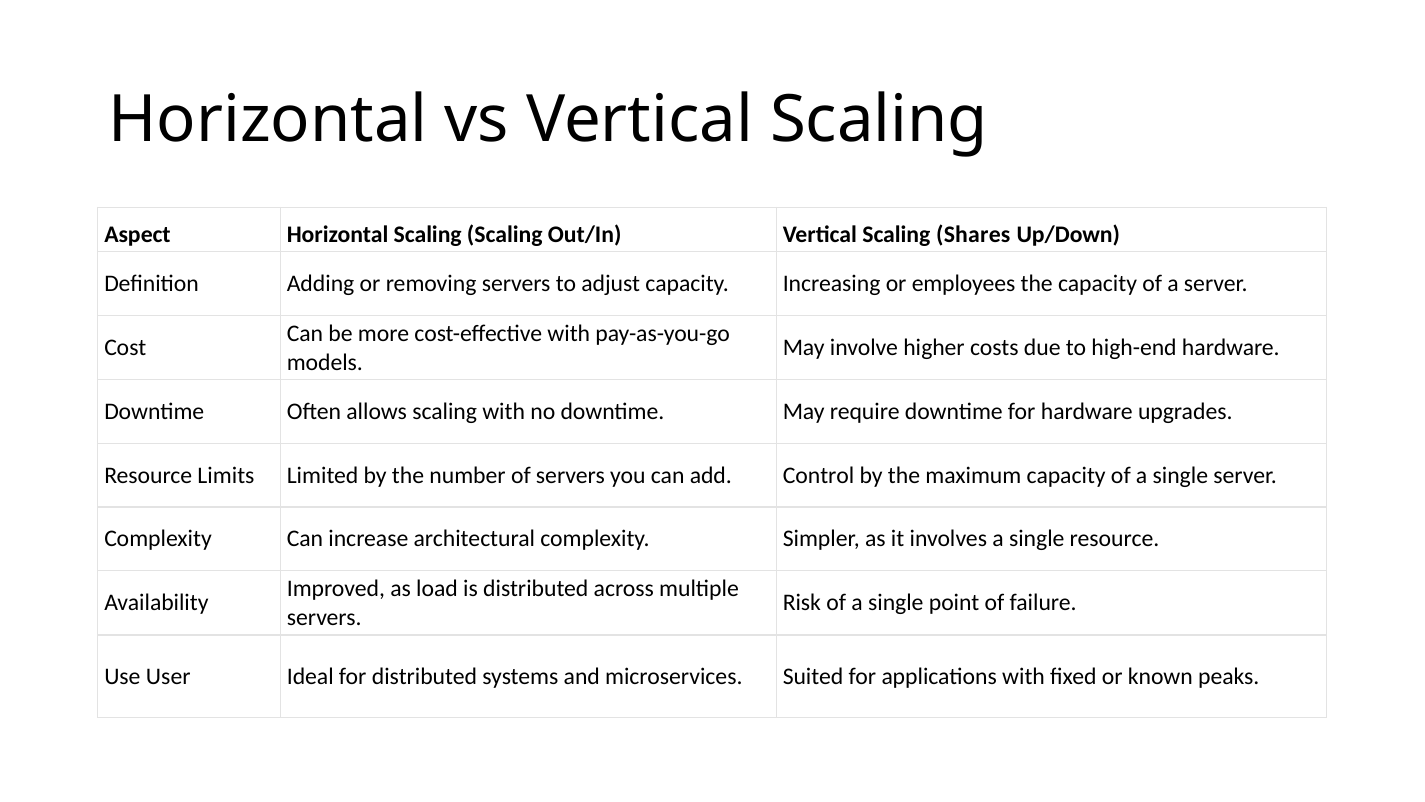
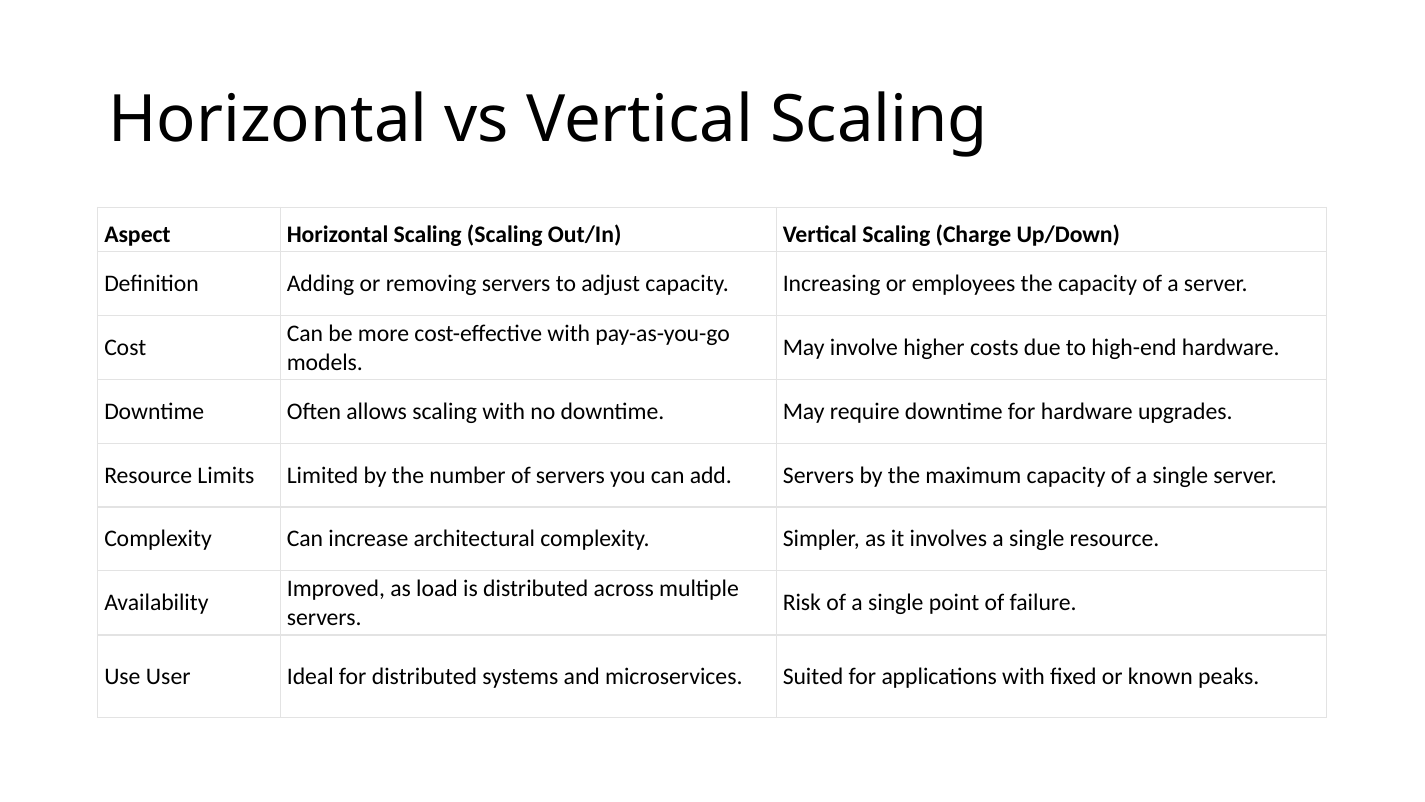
Shares: Shares -> Charge
add Control: Control -> Servers
